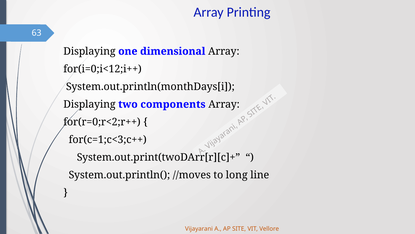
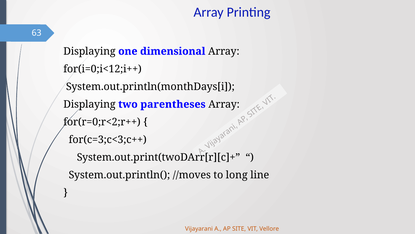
components: components -> parentheses
for(c=1;c<3;c++: for(c=1;c<3;c++ -> for(c=3;c<3;c++
